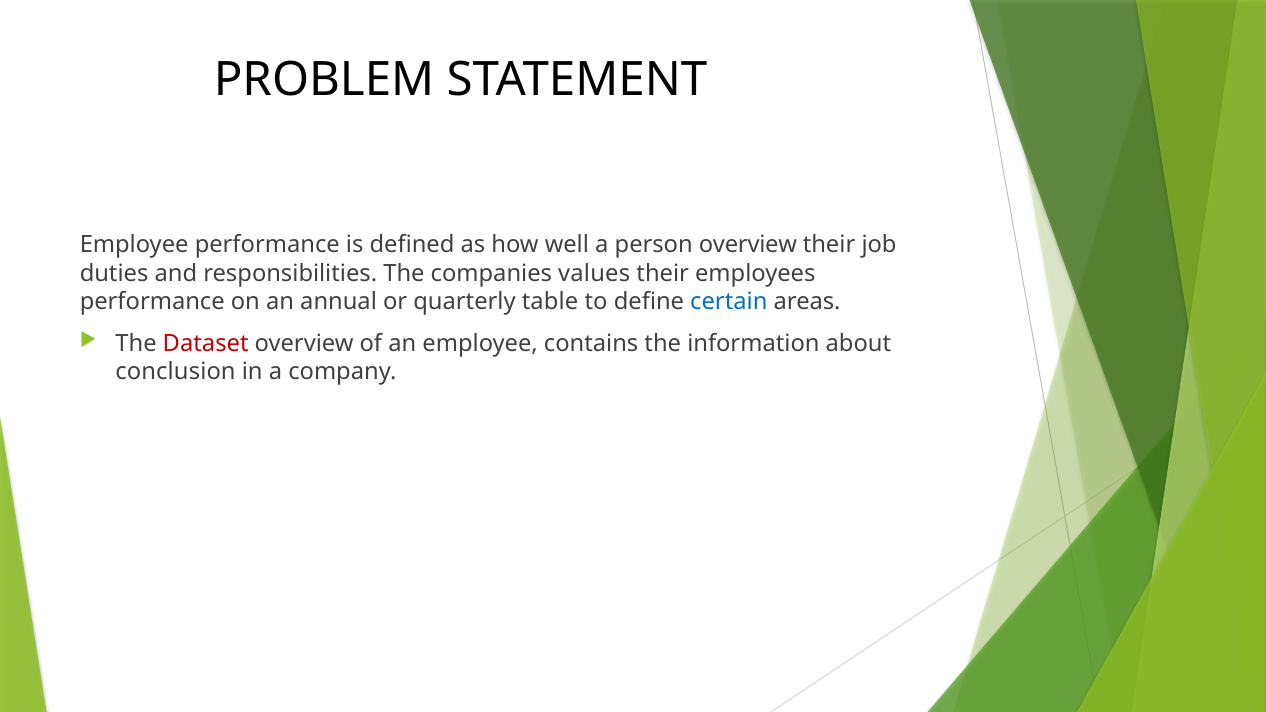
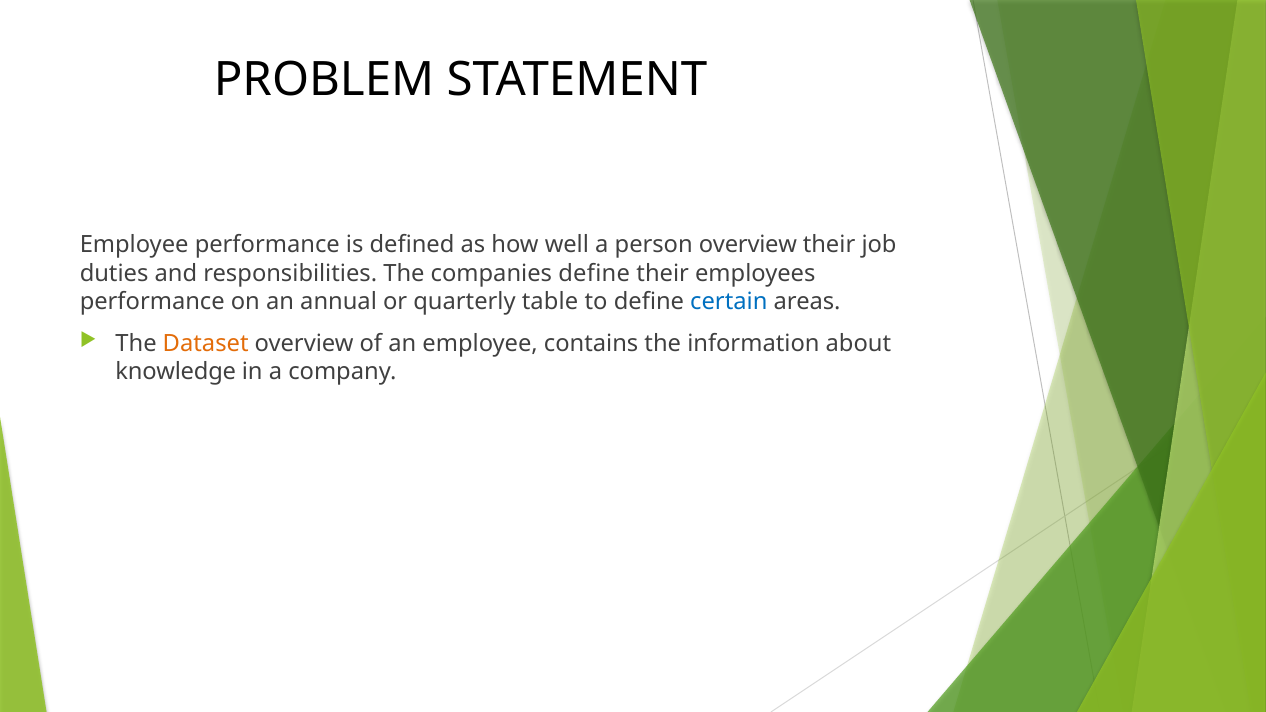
companies values: values -> define
Dataset colour: red -> orange
conclusion: conclusion -> knowledge
